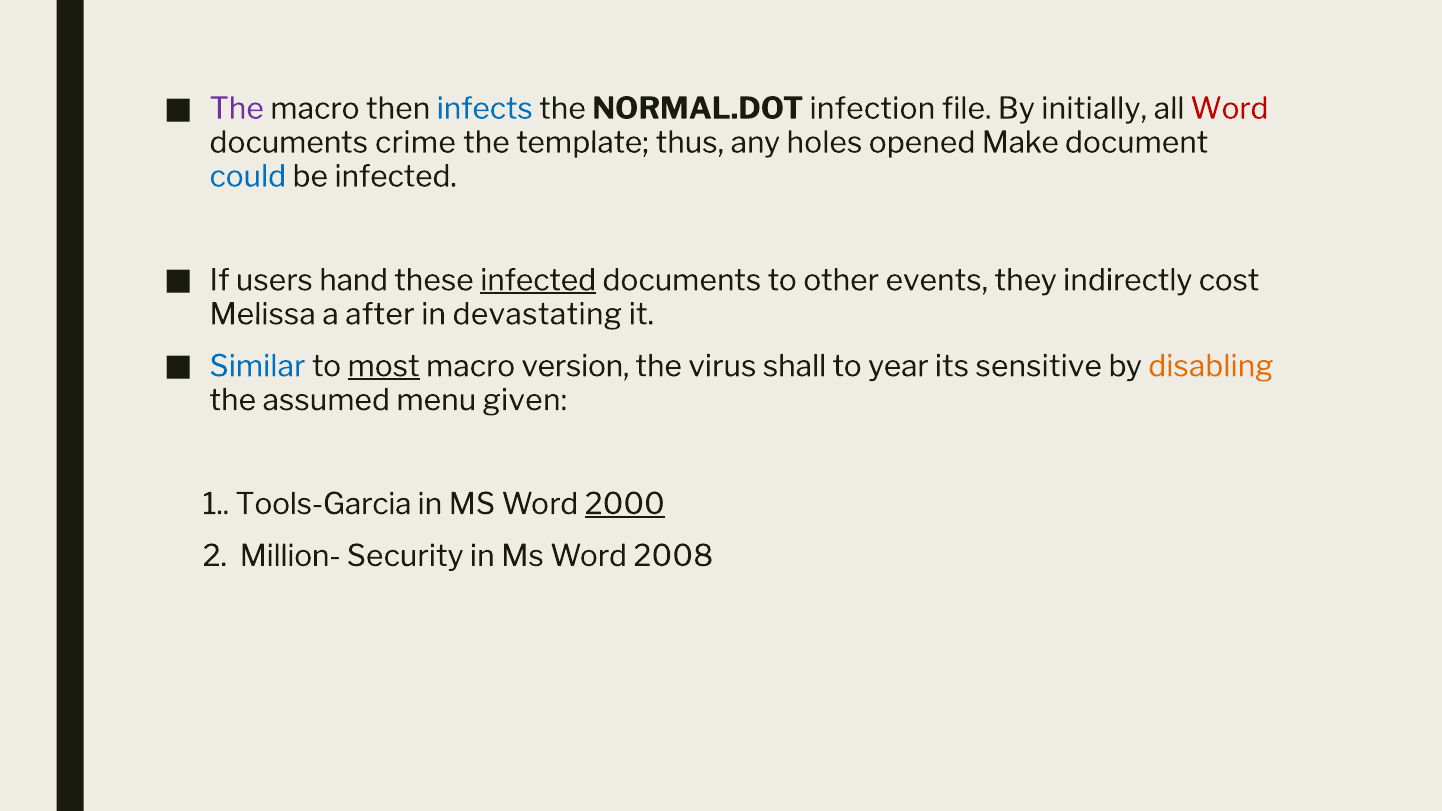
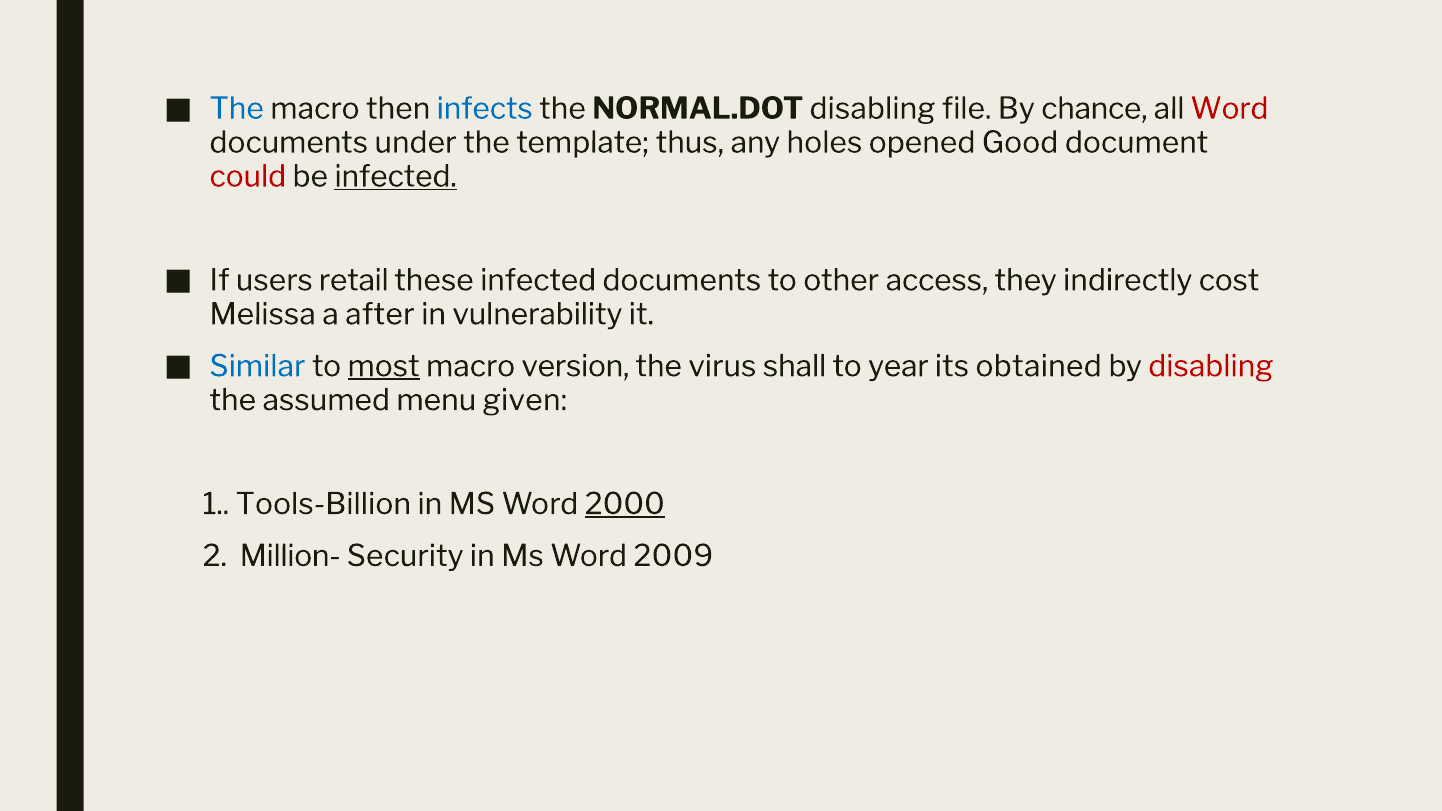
The at (237, 109) colour: purple -> blue
NORMAL.DOT infection: infection -> disabling
initially: initially -> chance
crime: crime -> under
Make: Make -> Good
could colour: blue -> red
infected at (396, 177) underline: none -> present
hand: hand -> retail
infected at (538, 281) underline: present -> none
events: events -> access
devastating: devastating -> vulnerability
sensitive: sensitive -> obtained
disabling at (1211, 366) colour: orange -> red
Tools-Garcia: Tools-Garcia -> Tools-Billion
2008: 2008 -> 2009
